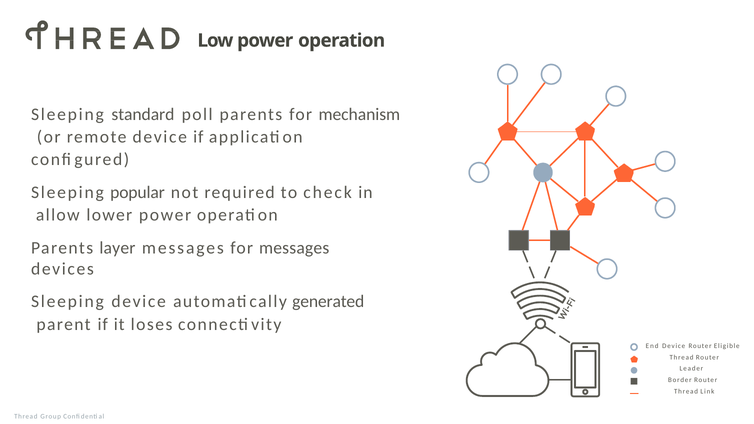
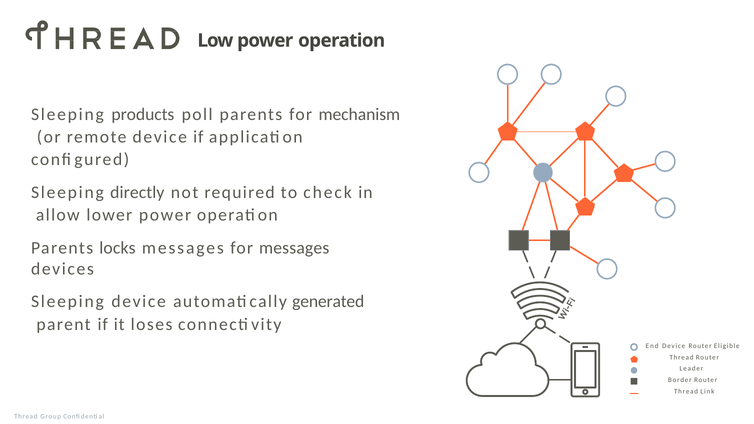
standard: standard -> products
popular: popular -> directly
layer: layer -> locks
